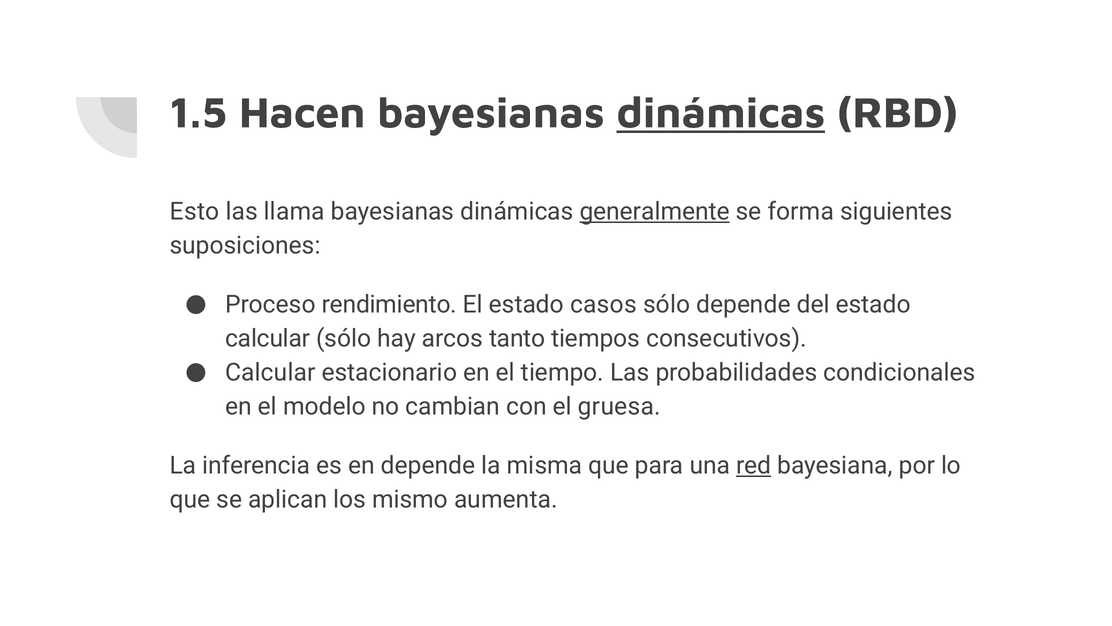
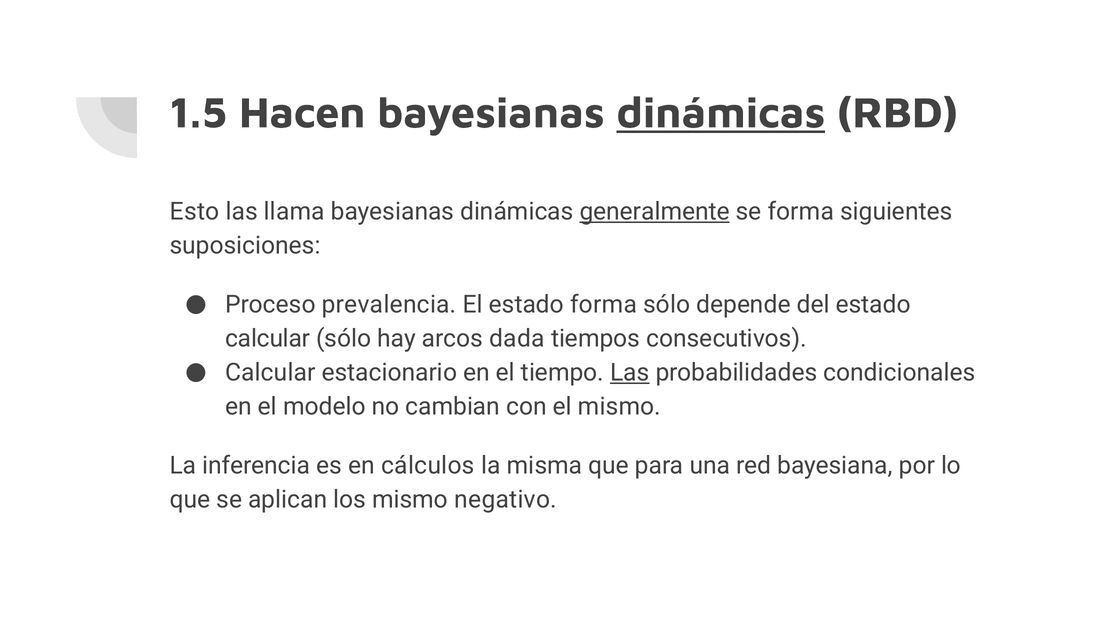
rendimiento: rendimiento -> prevalencia
estado casos: casos -> forma
tanto: tanto -> dada
Las at (630, 372) underline: none -> present
el gruesa: gruesa -> mismo
en depende: depende -> cálculos
red underline: present -> none
aumenta: aumenta -> negativo
